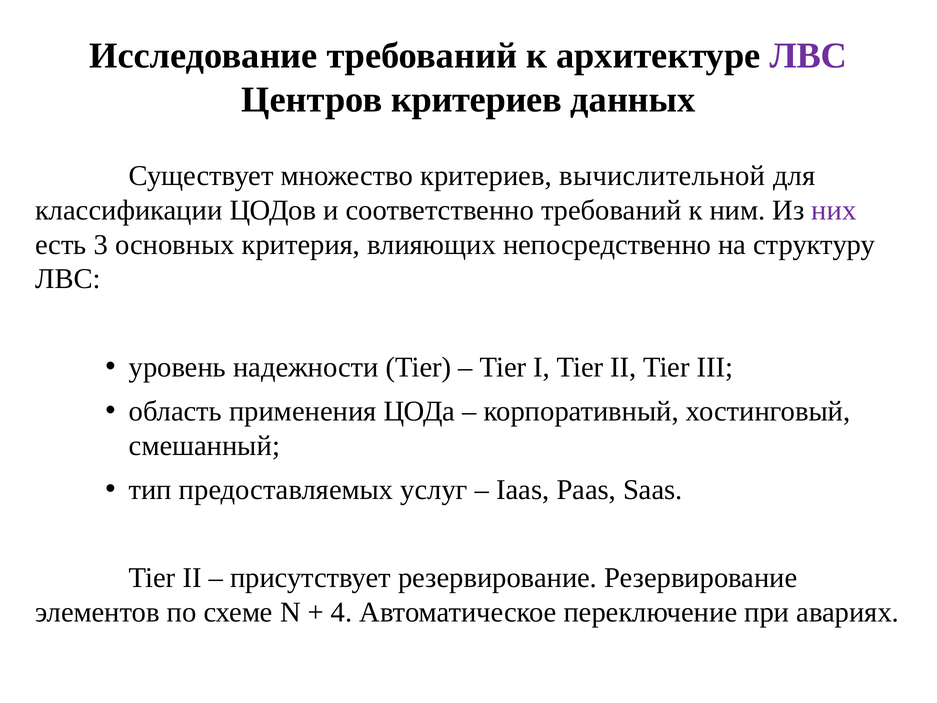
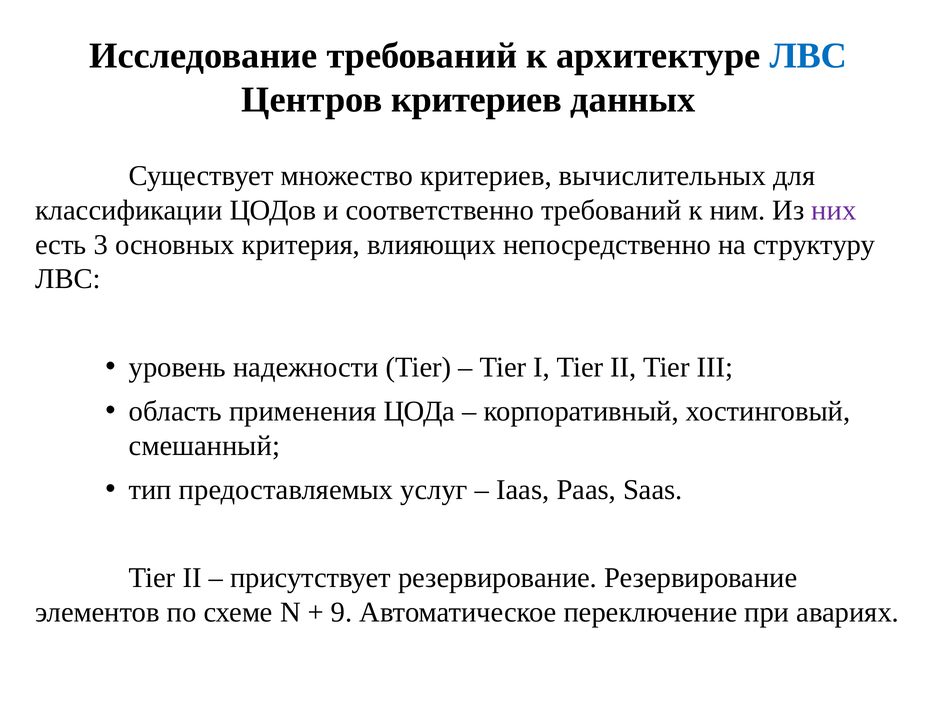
ЛВС at (808, 56) colour: purple -> blue
вычислительной: вычислительной -> вычислительных
4: 4 -> 9
